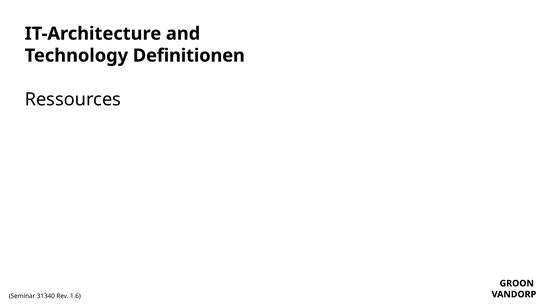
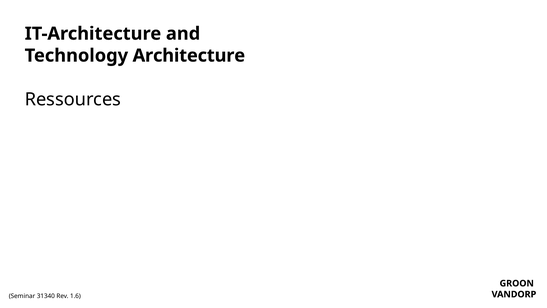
Definitionen: Definitionen -> Architecture
